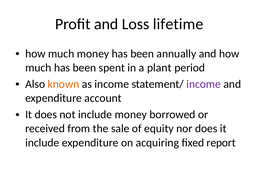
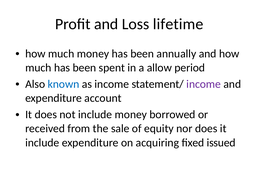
plant: plant -> allow
known colour: orange -> blue
report: report -> issued
